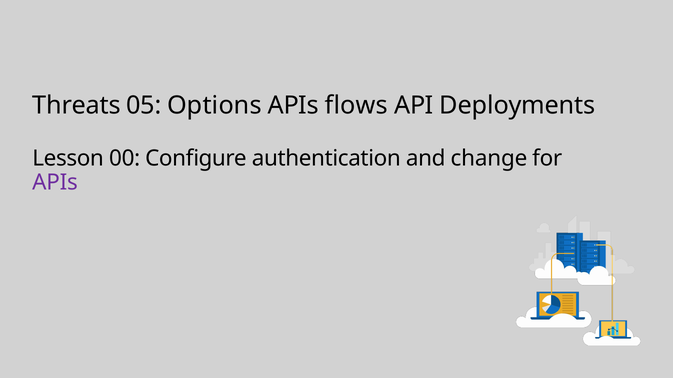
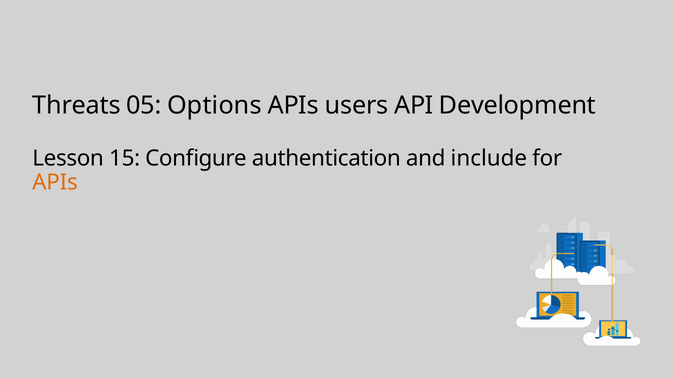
flows: flows -> users
Deployments: Deployments -> Development
00: 00 -> 15
change: change -> include
APIs at (55, 183) colour: purple -> orange
